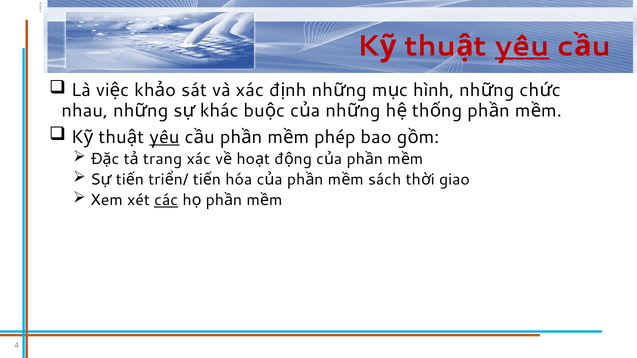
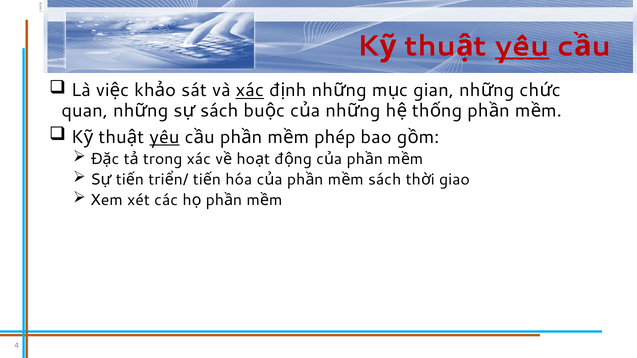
xác at (250, 90) underline: none -> present
hình: hình -> gian
nhau: nhau -> quan
khác at (219, 110): khác -> sách
trang: trang -> trong
các underline: present -> none
